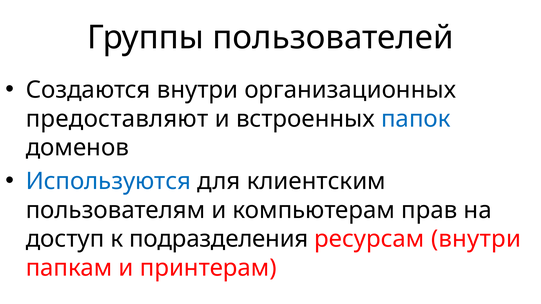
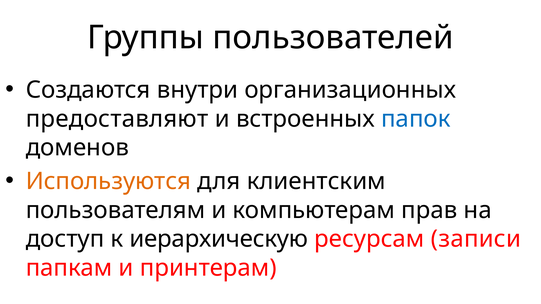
Используются colour: blue -> orange
подразделения: подразделения -> иерархическую
ресурсам внутри: внутри -> записи
